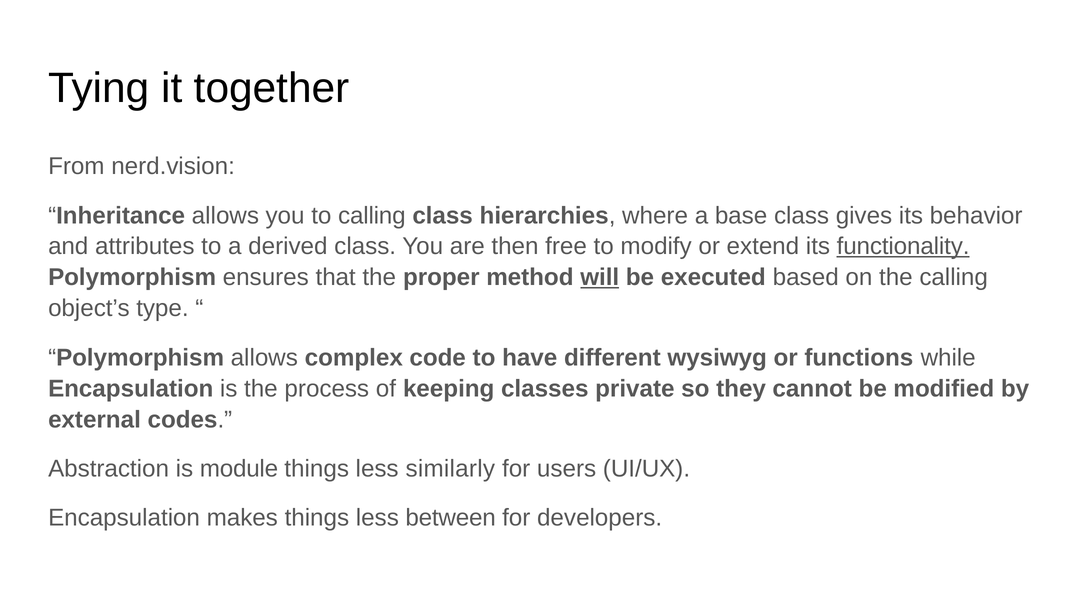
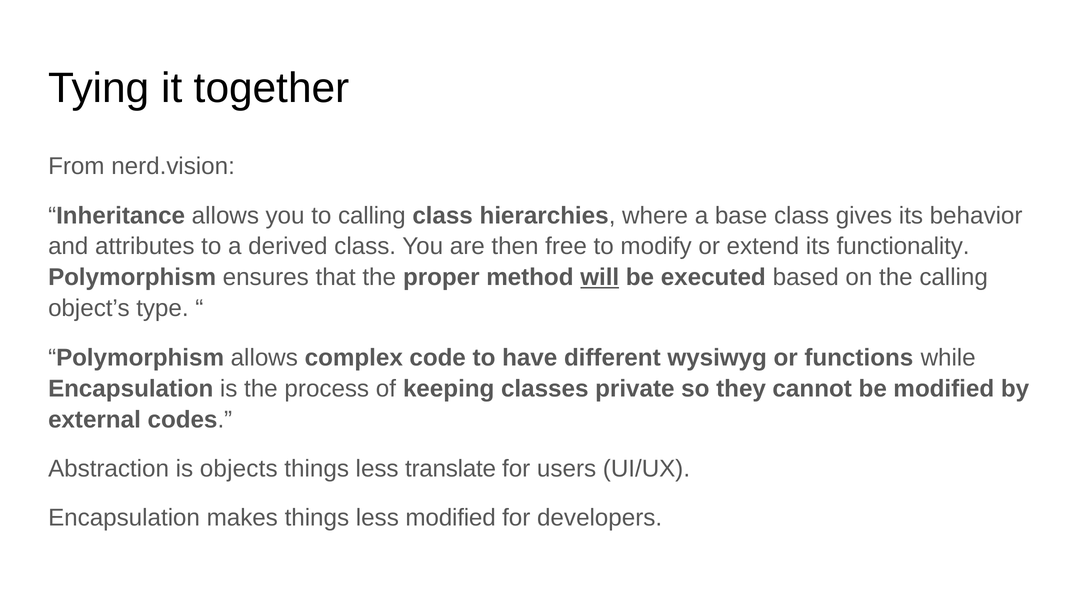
functionality underline: present -> none
module: module -> objects
similarly: similarly -> translate
less between: between -> modified
